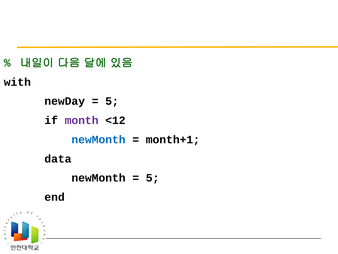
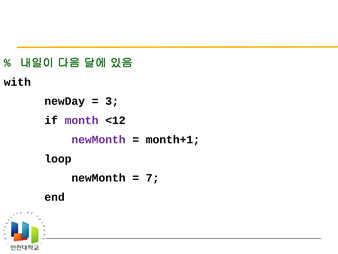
5 at (112, 101): 5 -> 3
newMonth at (99, 139) colour: blue -> purple
data: data -> loop
5 at (153, 178): 5 -> 7
